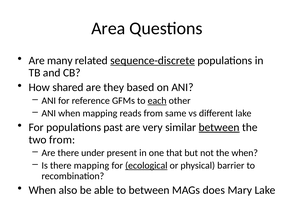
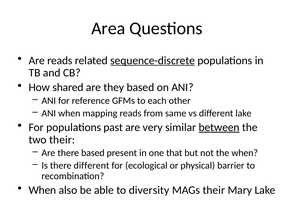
Are many: many -> reads
each underline: present -> none
two from: from -> their
there under: under -> based
there mapping: mapping -> different
ecological underline: present -> none
to between: between -> diversity
MAGs does: does -> their
